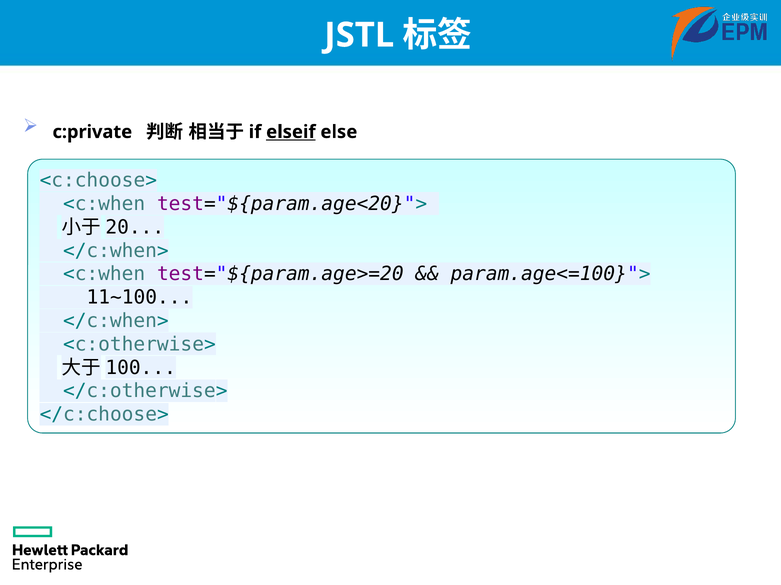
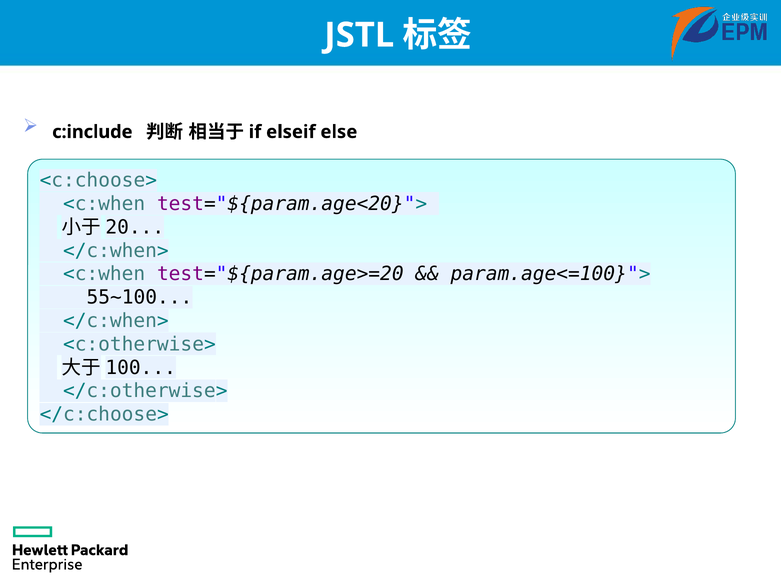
c:private: c:private -> c:include
elseif underline: present -> none
11~100: 11~100 -> 55~100
